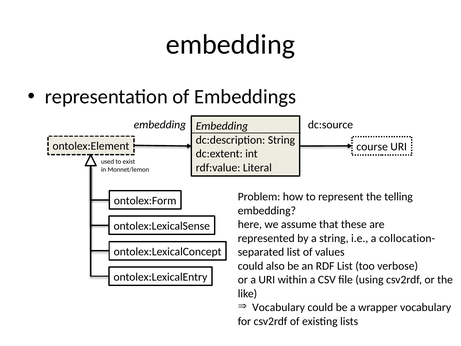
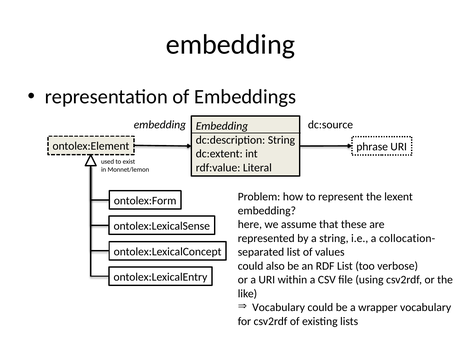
course: course -> phrase
telling: telling -> lexent
